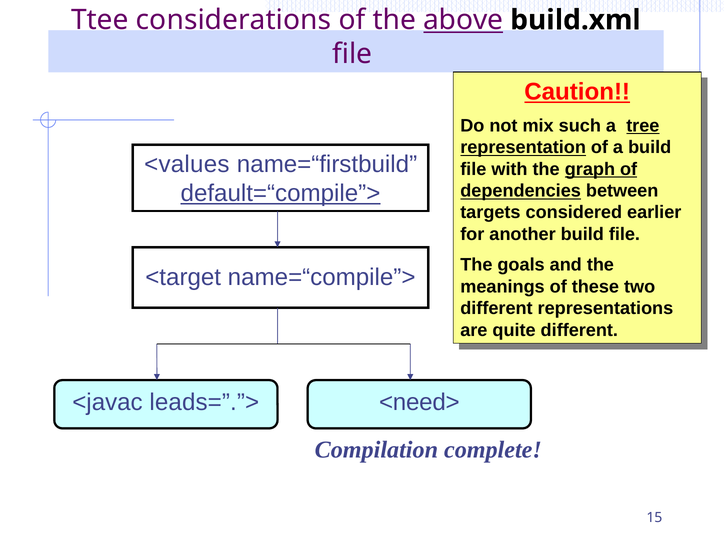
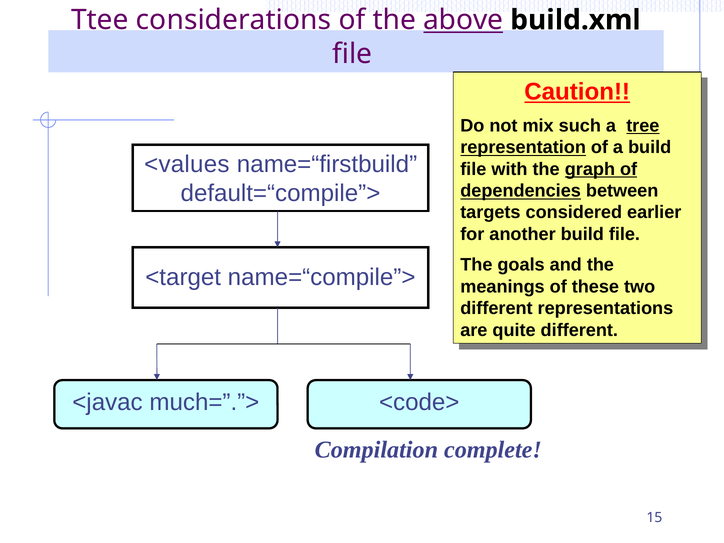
default=“compile”> underline: present -> none
leads=”.”>: leads=”.”> -> much=”.”>
<need>: <need> -> <code>
